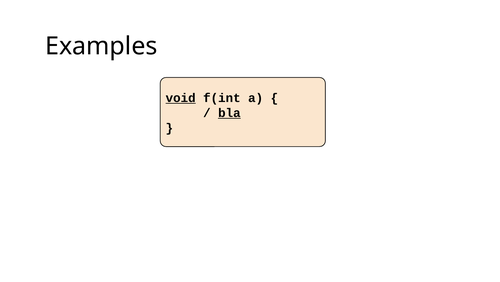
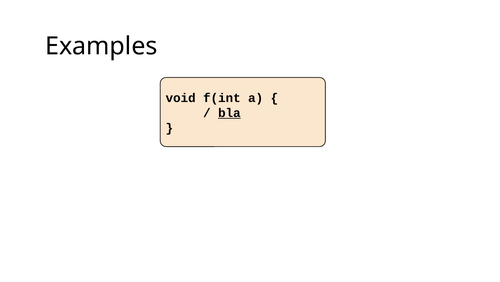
void underline: present -> none
